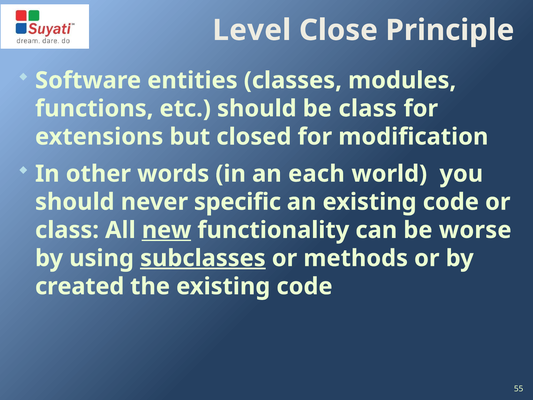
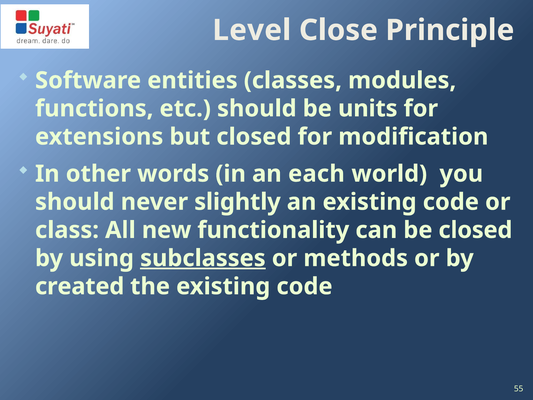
be class: class -> units
specific: specific -> slightly
new underline: present -> none
be worse: worse -> closed
